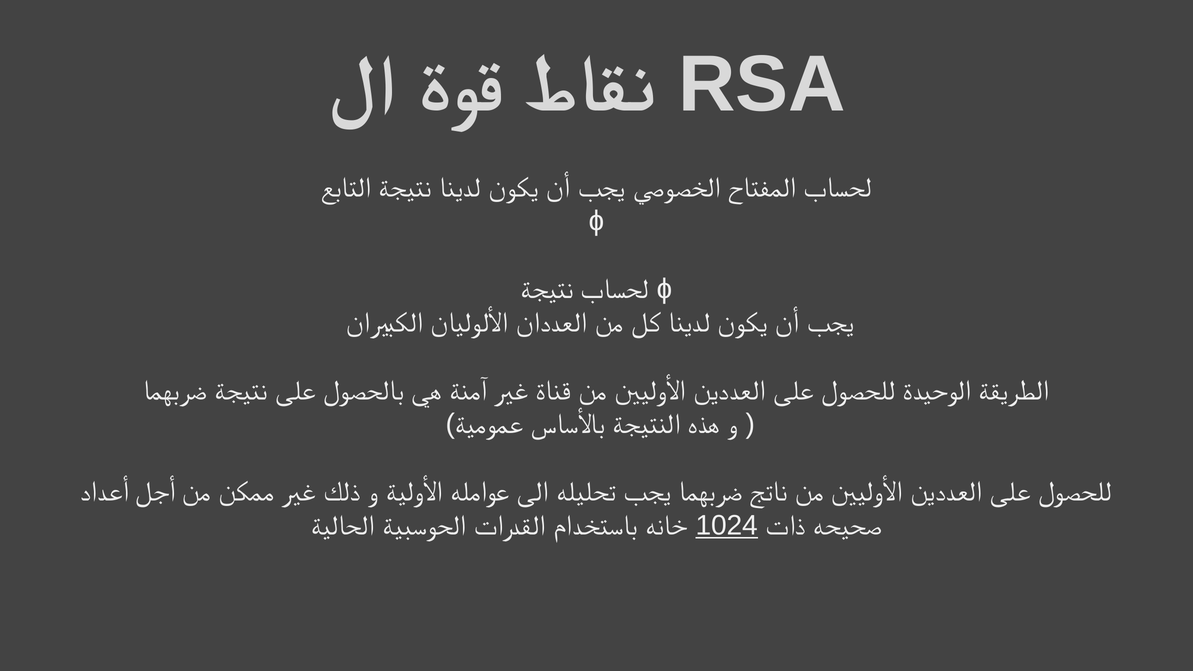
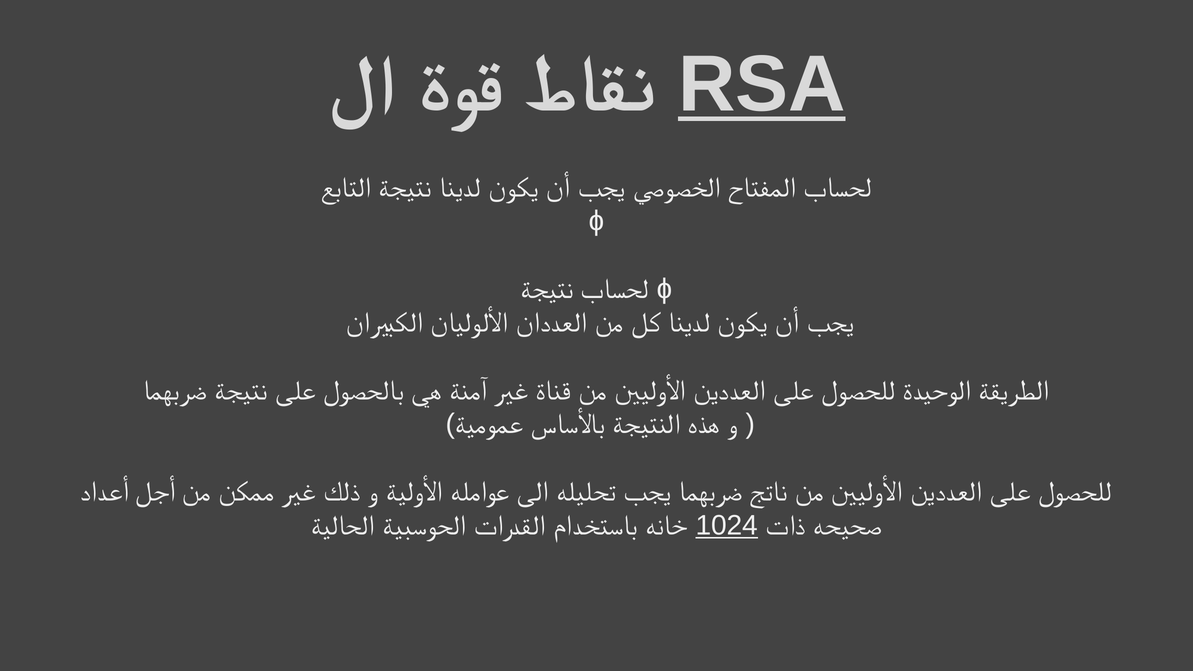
RSA underline: none -> present
